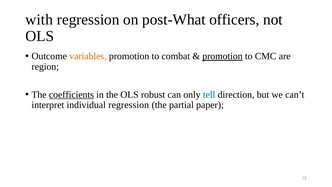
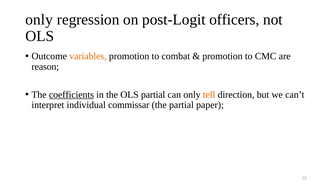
with at (39, 20): with -> only
post-What: post-What -> post-Logit
promotion at (222, 56) underline: present -> none
region: region -> reason
OLS robust: robust -> partial
tell colour: blue -> orange
individual regression: regression -> commissar
